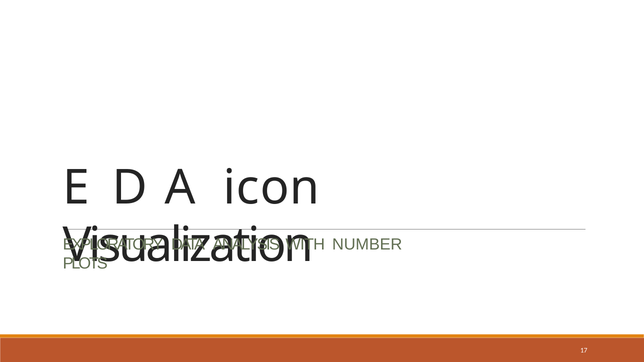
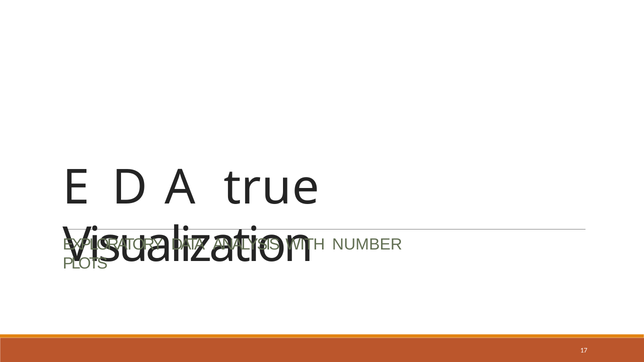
icon: icon -> true
